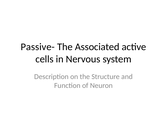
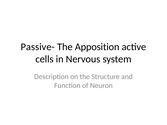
Associated: Associated -> Apposition
